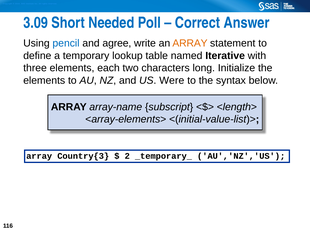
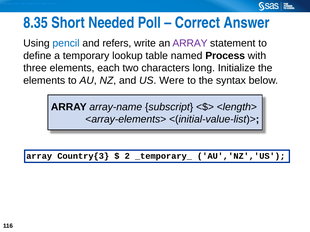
3.09: 3.09 -> 8.35
agree: agree -> refers
ARRAY at (190, 43) colour: orange -> purple
Iterative: Iterative -> Process
